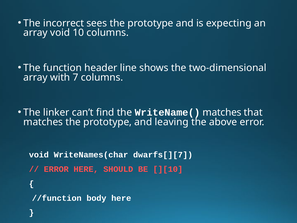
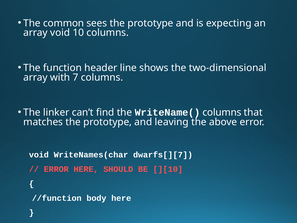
incorrect: incorrect -> common
WriteName( matches: matches -> columns
